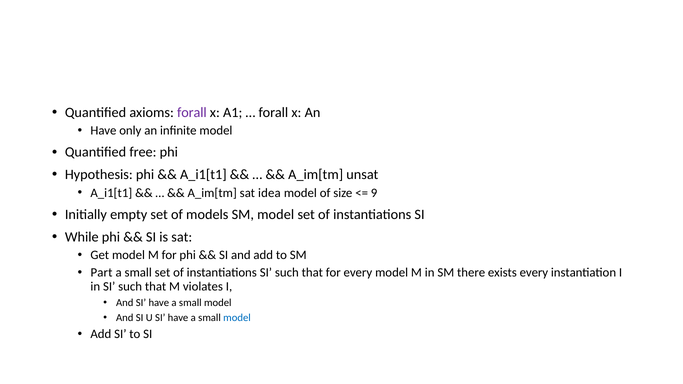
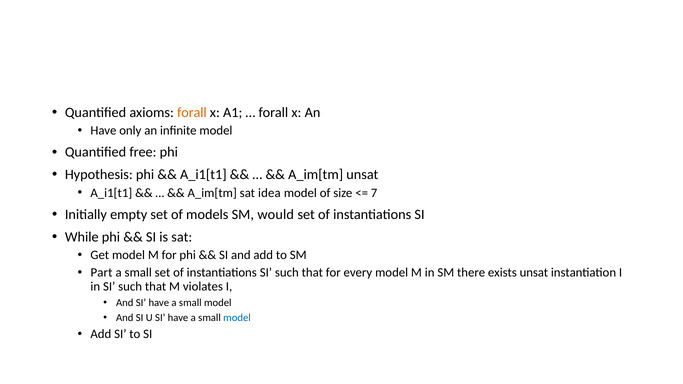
forall at (192, 112) colour: purple -> orange
9: 9 -> 7
SM model: model -> would
exists every: every -> unsat
